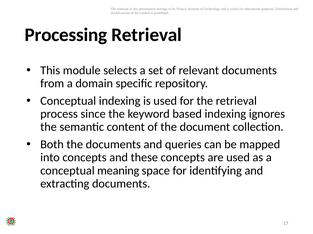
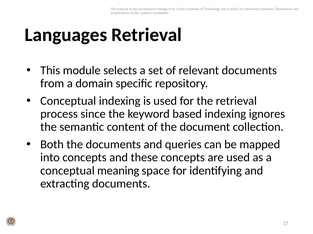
Processing: Processing -> Languages
